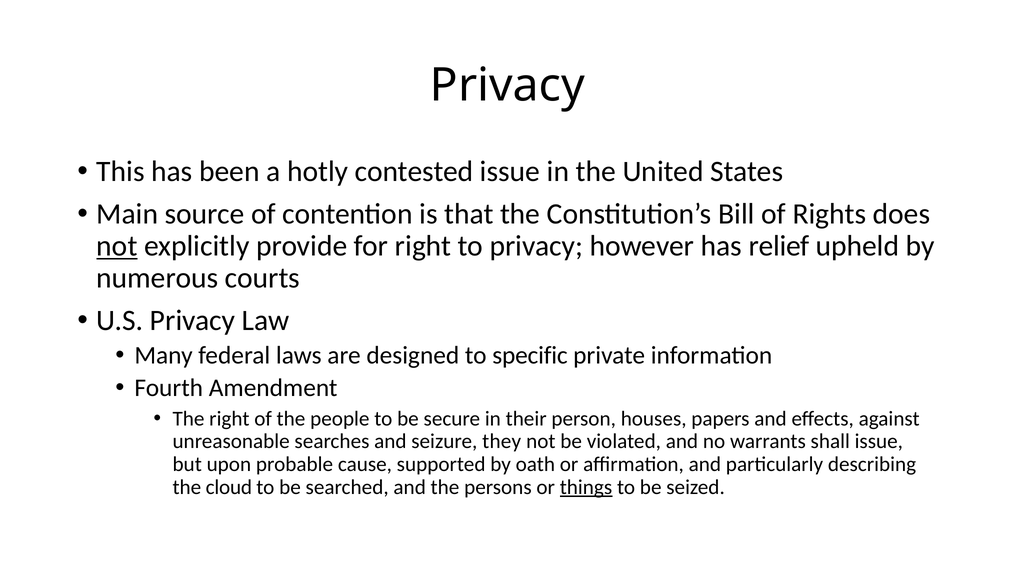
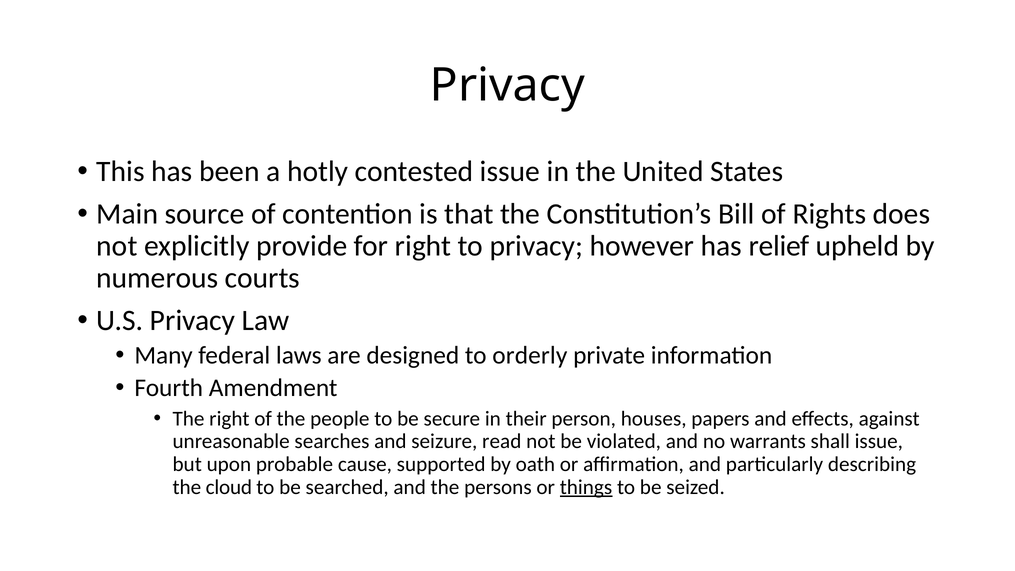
not at (117, 246) underline: present -> none
specific: specific -> orderly
they: they -> read
